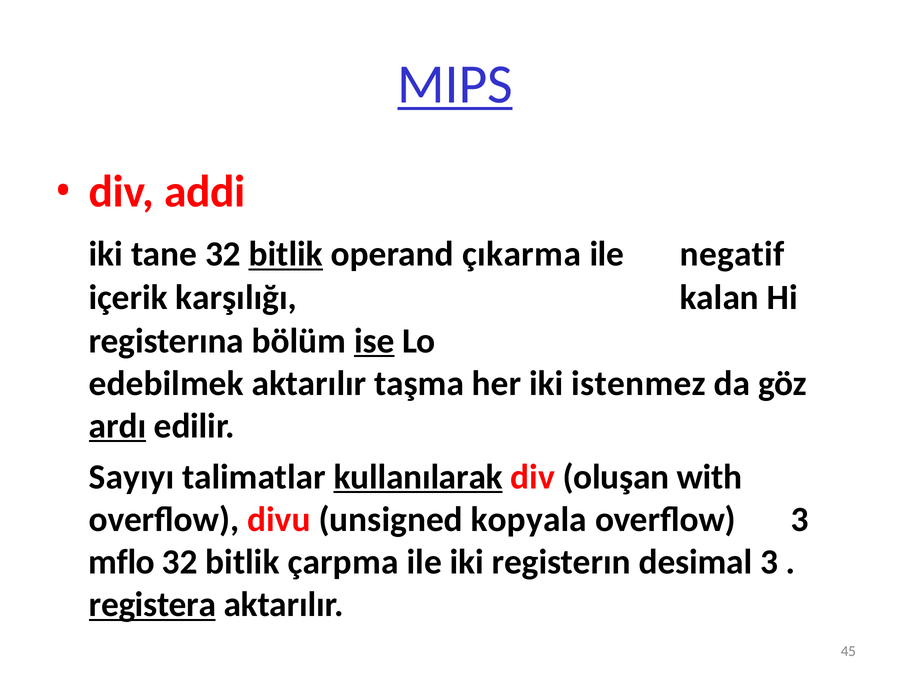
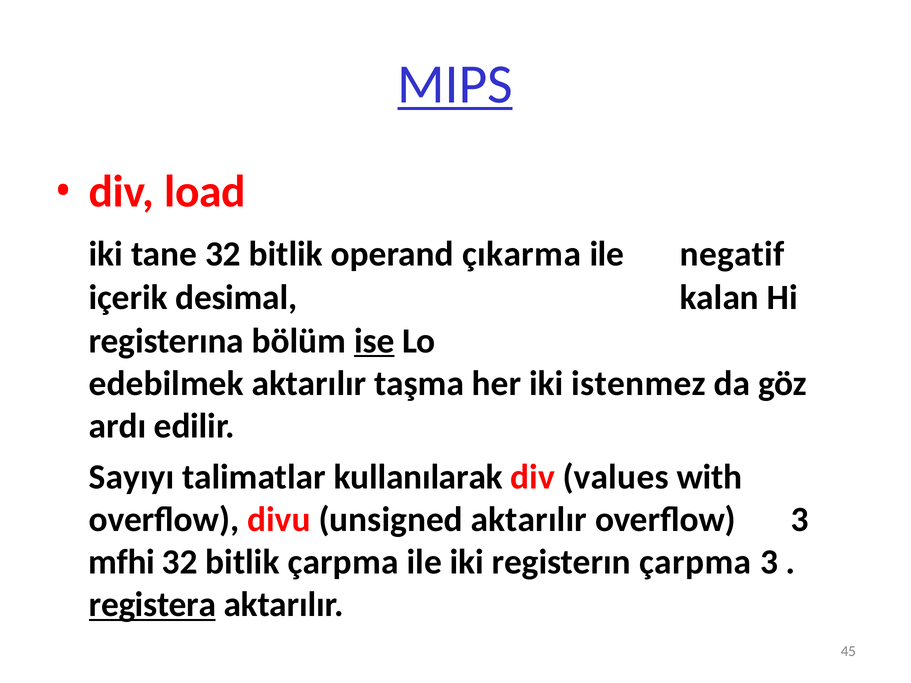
addi: addi -> load
bitlik at (286, 254) underline: present -> none
karşılığı: karşılığı -> desimal
ardı underline: present -> none
kullanılarak underline: present -> none
oluşan: oluşan -> values
unsigned kopyala: kopyala -> aktarılır
mflo: mflo -> mfhi
registerın desimal: desimal -> çarpma
